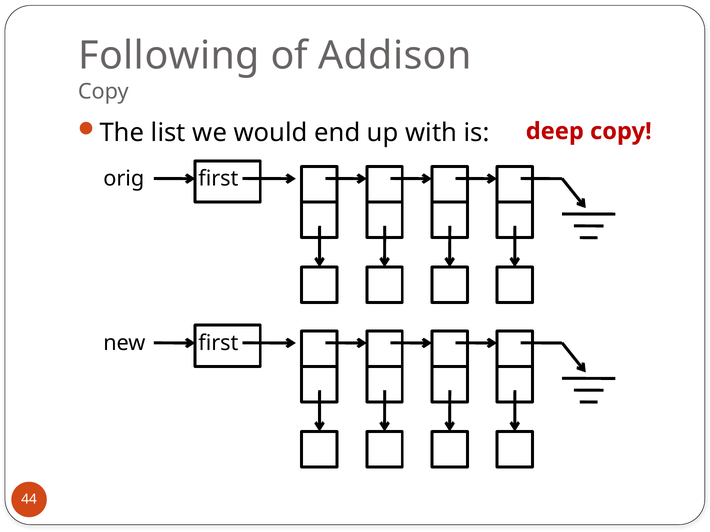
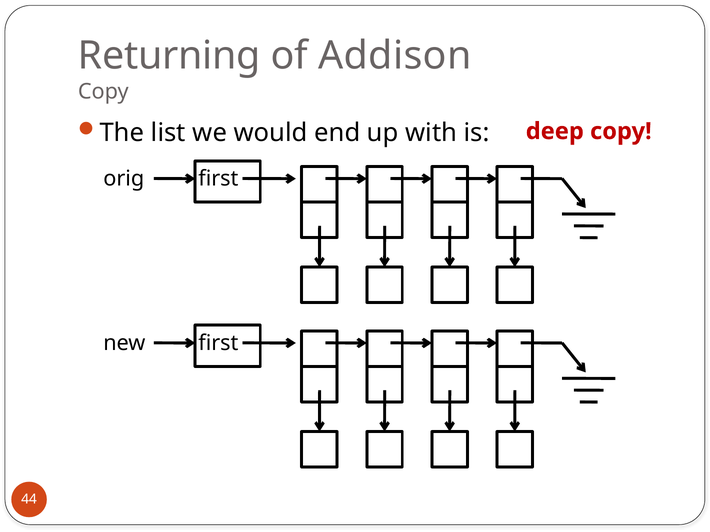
Following: Following -> Returning
